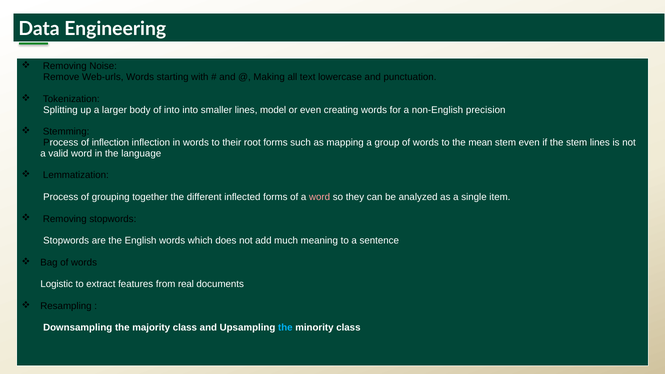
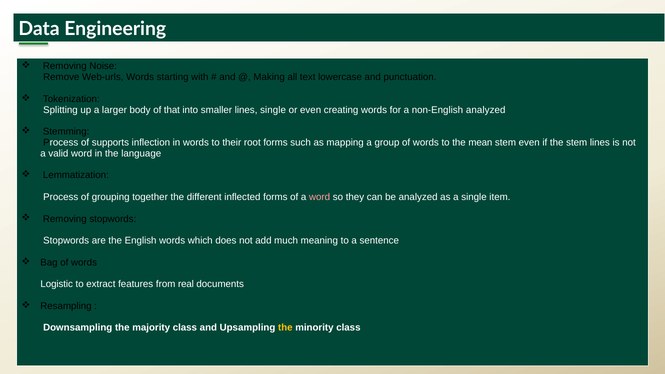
of into: into -> that
lines model: model -> single
non-English precision: precision -> analyzed
of inflection: inflection -> supports
the at (285, 328) colour: light blue -> yellow
